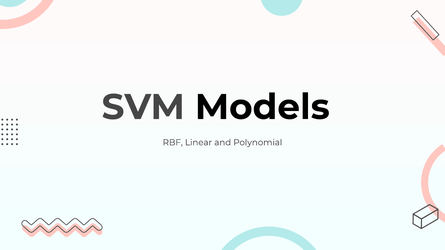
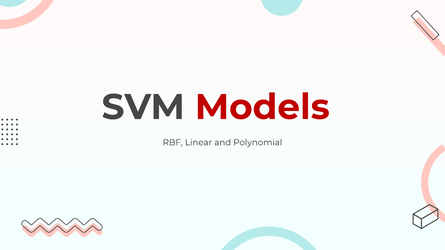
Models colour: black -> red
